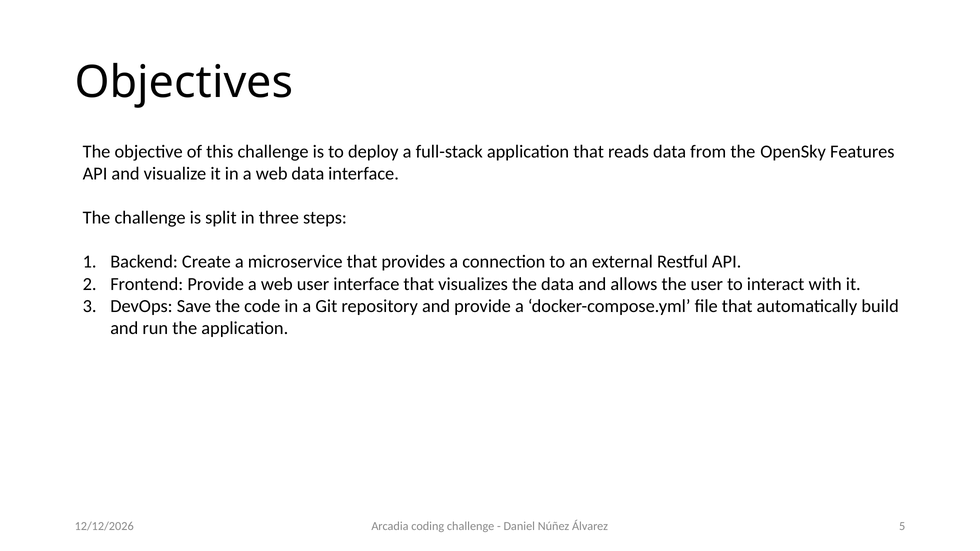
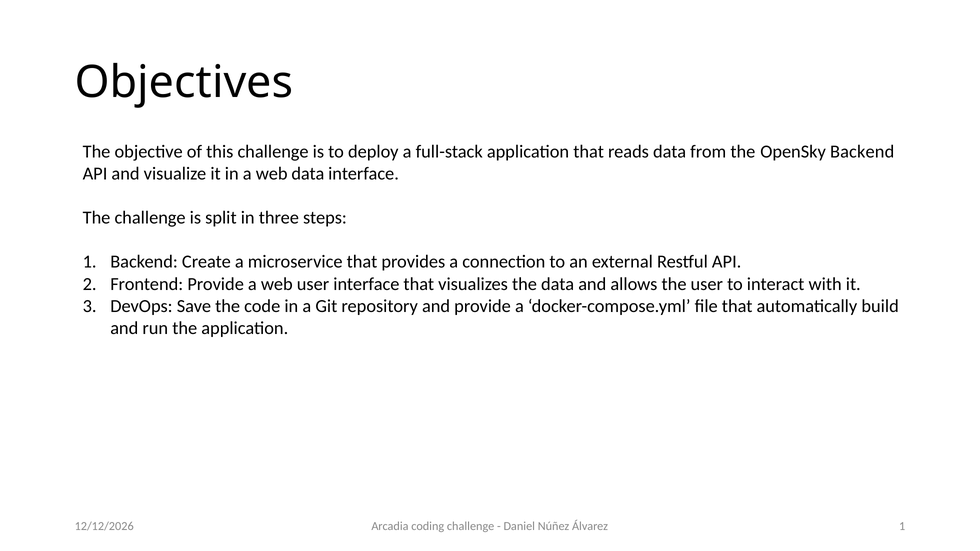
OpenSky Features: Features -> Backend
Álvarez 5: 5 -> 1
